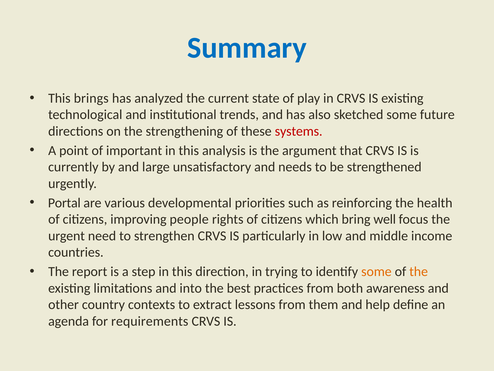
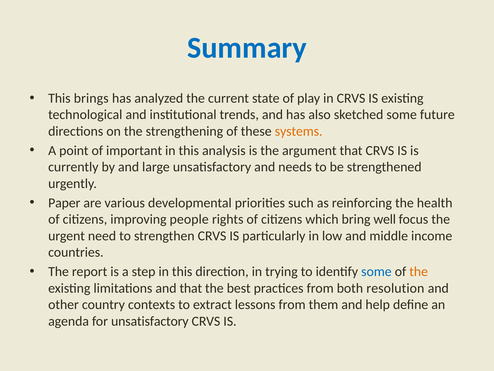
systems colour: red -> orange
Portal: Portal -> Paper
some at (376, 271) colour: orange -> blue
and into: into -> that
awareness: awareness -> resolution
for requirements: requirements -> unsatisfactory
